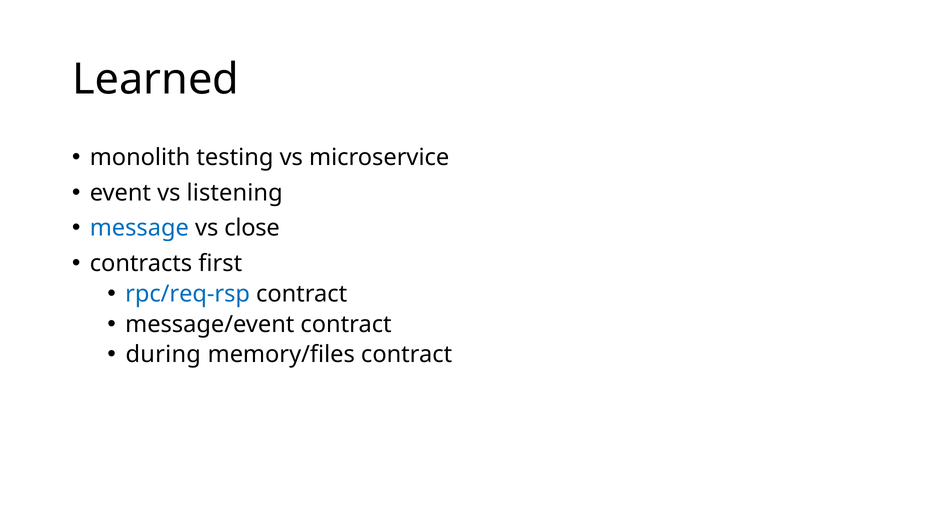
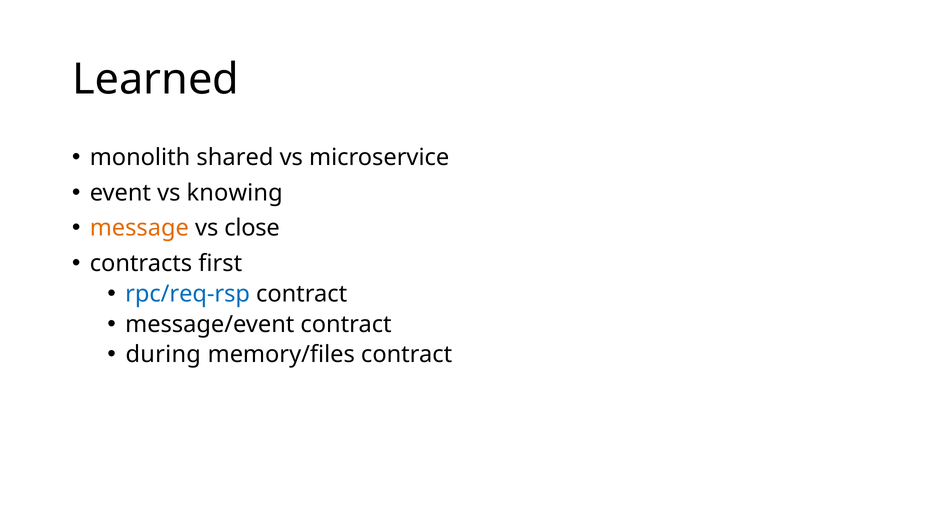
testing: testing -> shared
listening: listening -> knowing
message colour: blue -> orange
